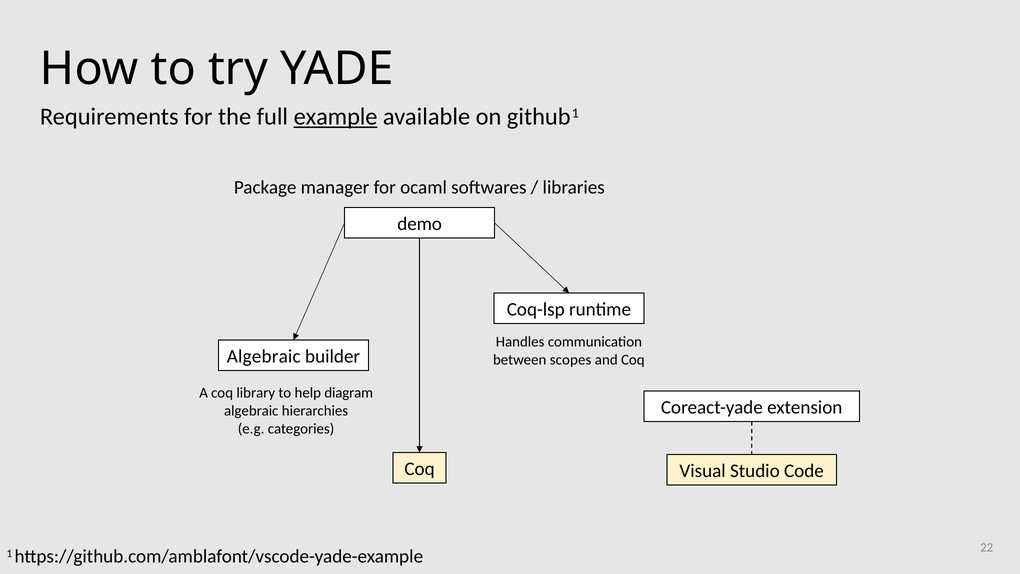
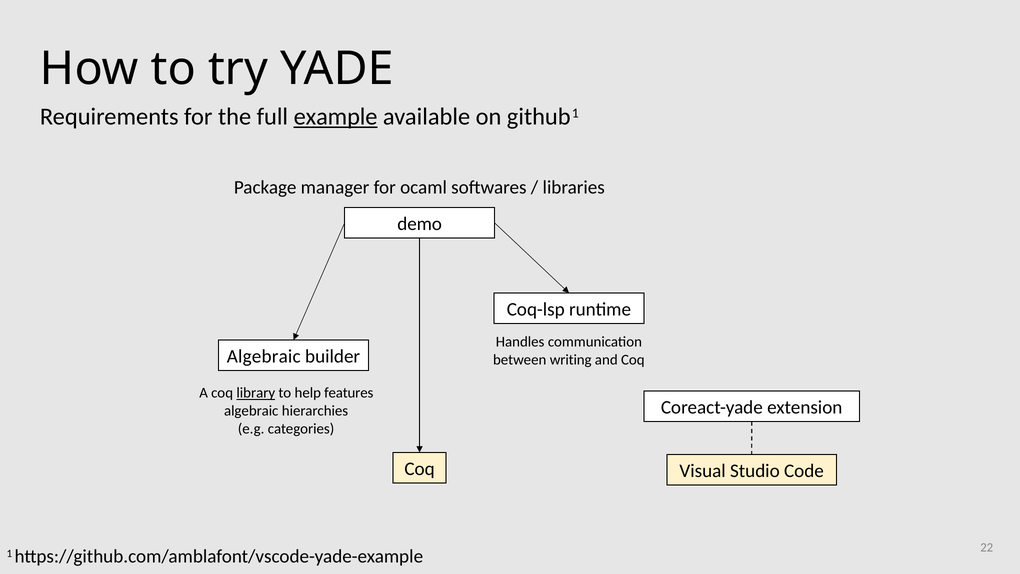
scopes: scopes -> writing
library underline: none -> present
diagram: diagram -> features
